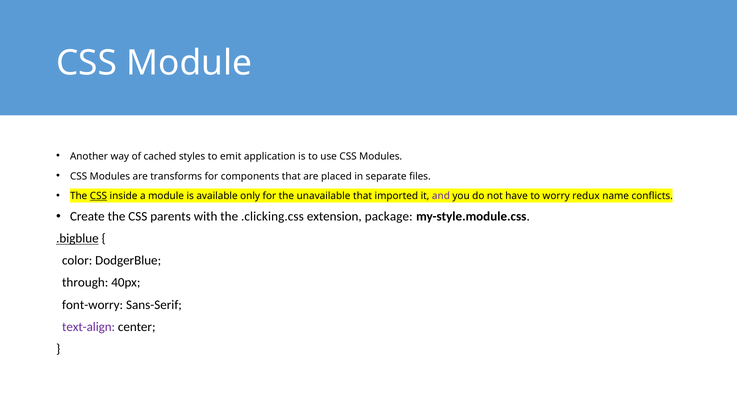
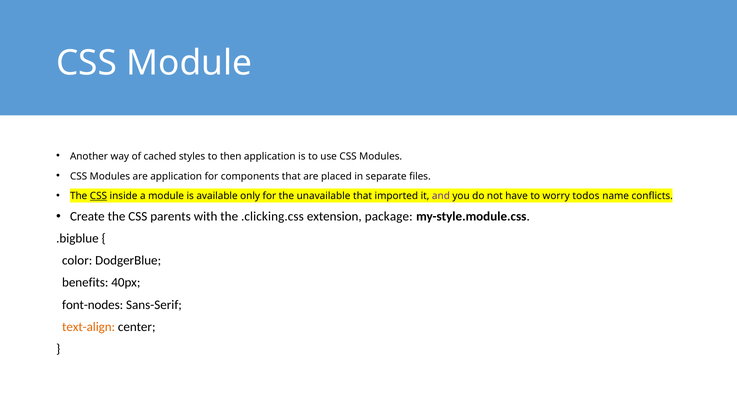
emit: emit -> then
are transforms: transforms -> application
redux: redux -> todos
.bigblue underline: present -> none
through: through -> benefits
font-worry: font-worry -> font-nodes
text-align colour: purple -> orange
